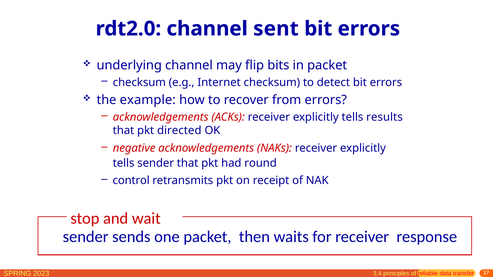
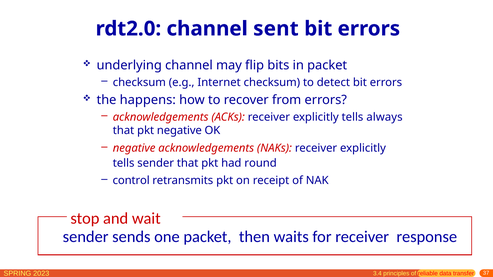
example: example -> happens
results: results -> always
pkt directed: directed -> negative
